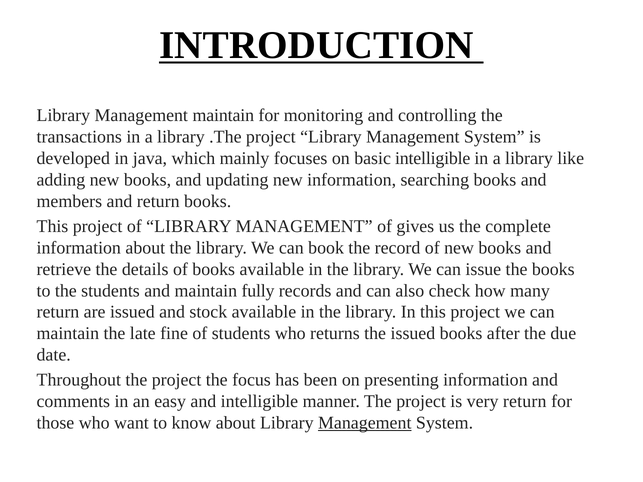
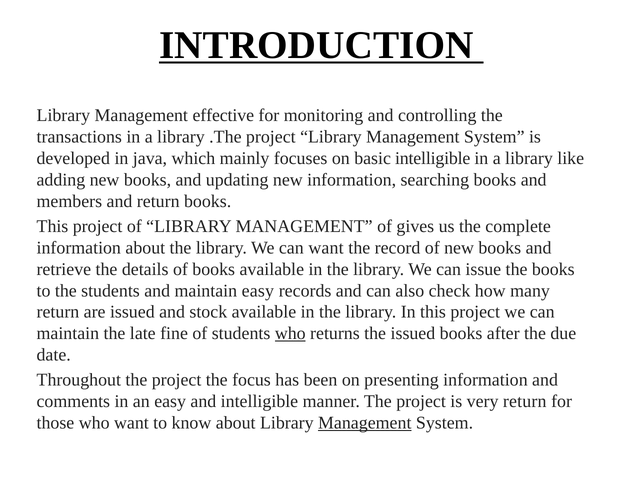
Management maintain: maintain -> effective
can book: book -> want
maintain fully: fully -> easy
who at (290, 334) underline: none -> present
